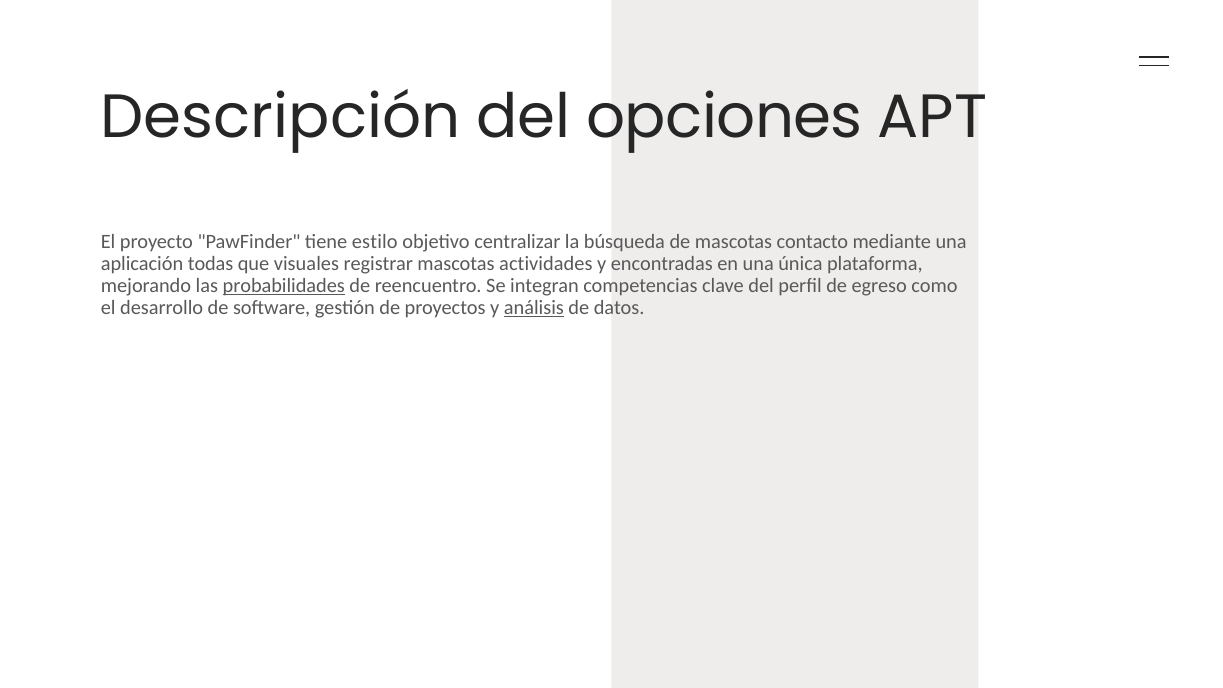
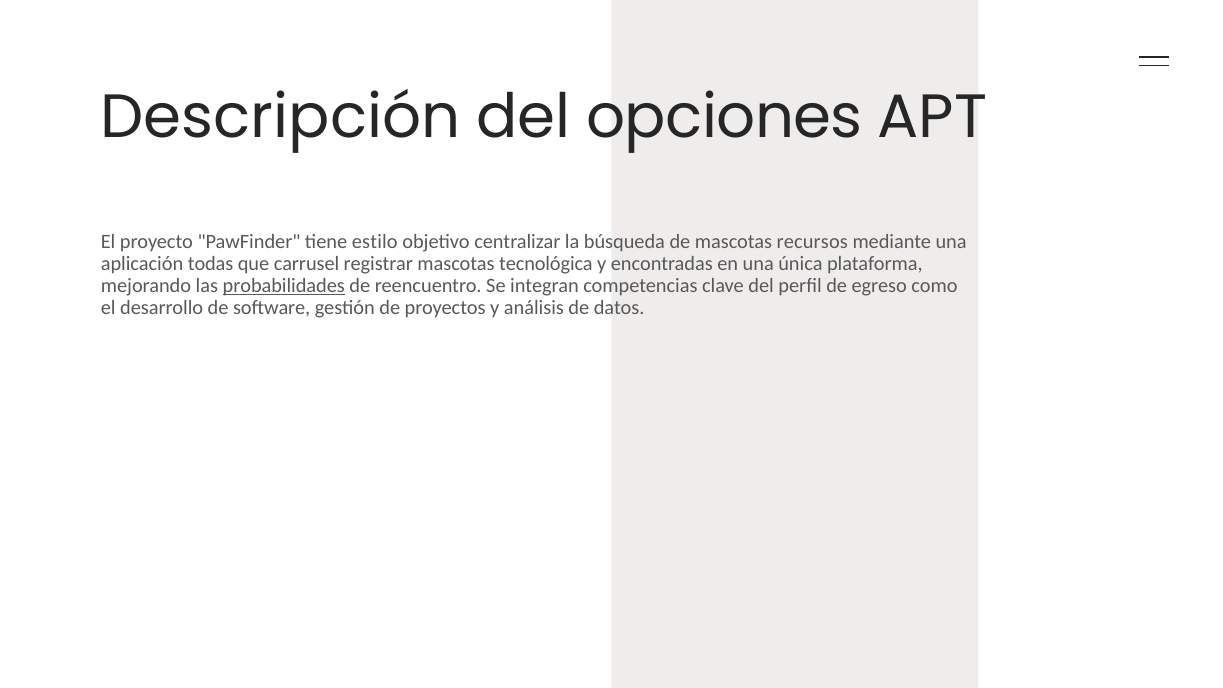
contacto: contacto -> recursos
visuales: visuales -> carrusel
actividades: actividades -> tecnológica
análisis underline: present -> none
